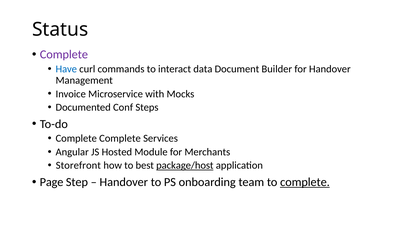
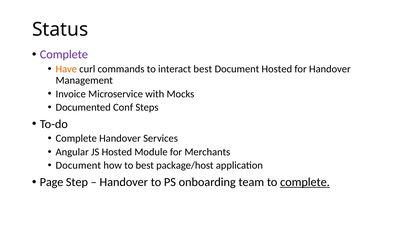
Have colour: blue -> orange
interact data: data -> best
Document Builder: Builder -> Hosted
Complete Complete: Complete -> Handover
Storefront at (78, 166): Storefront -> Document
package/host underline: present -> none
